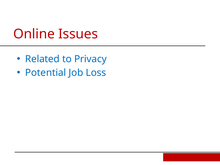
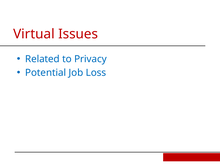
Online: Online -> Virtual
